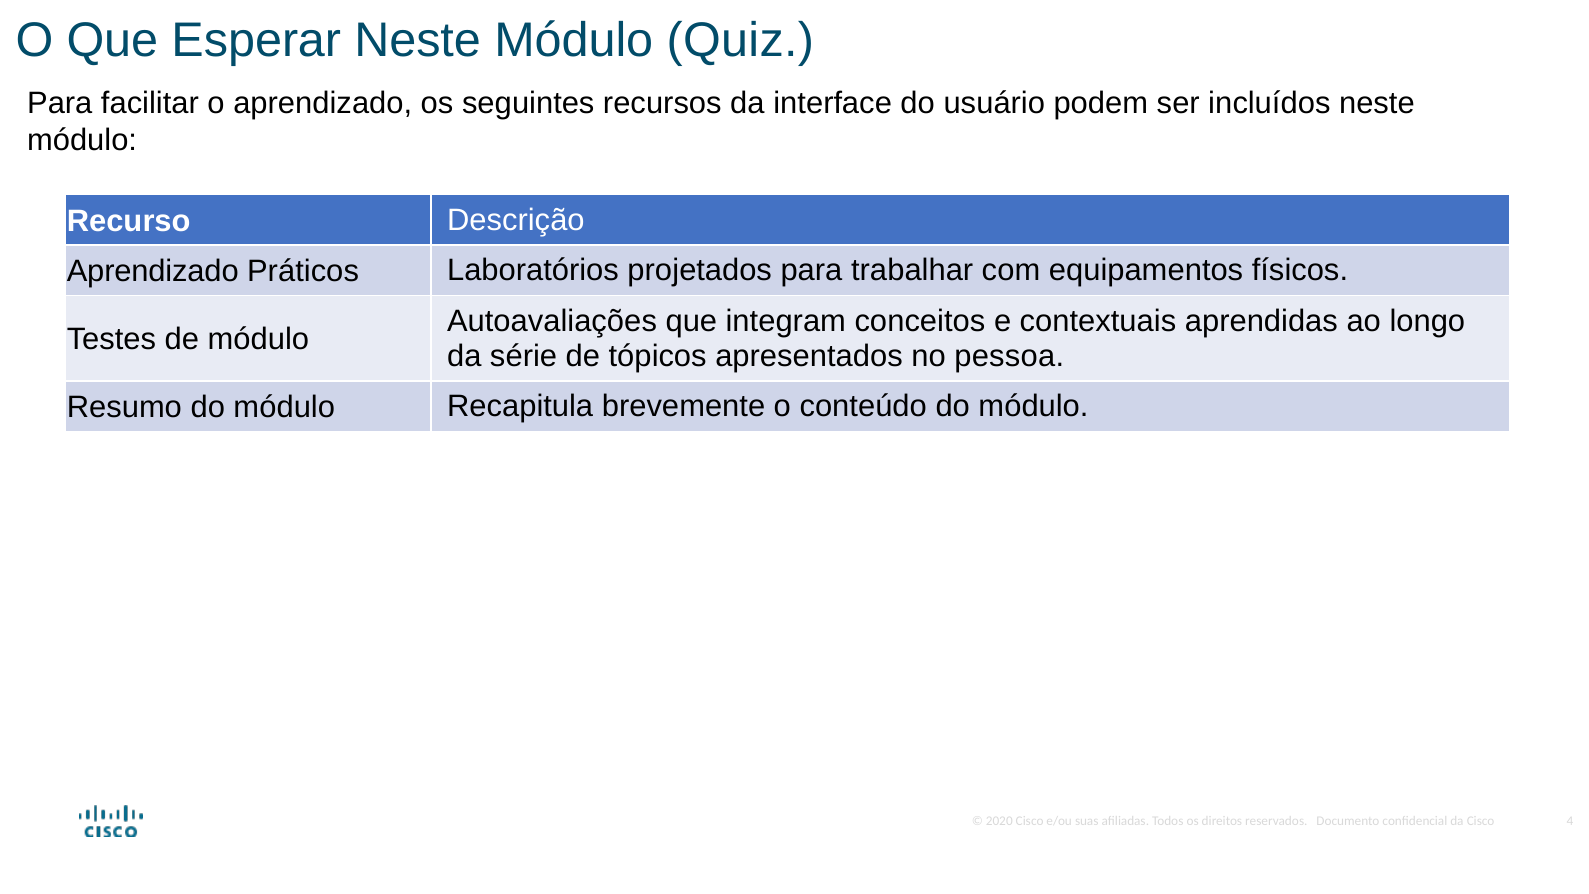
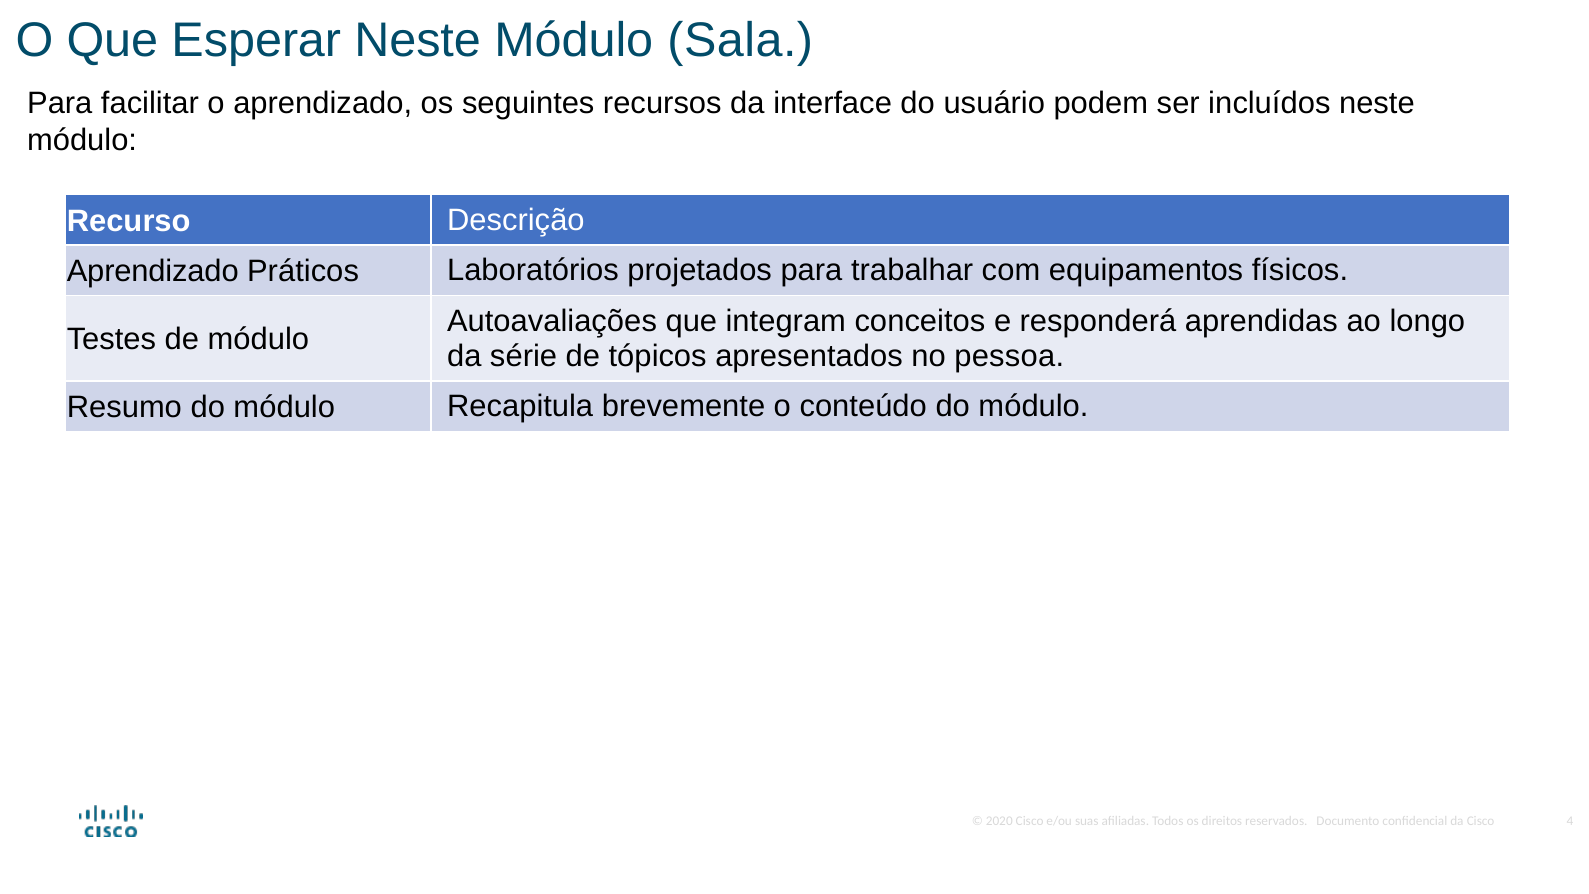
Quiz: Quiz -> Sala
contextuais: contextuais -> responderá
